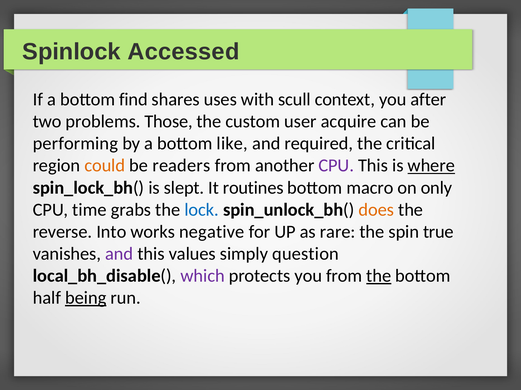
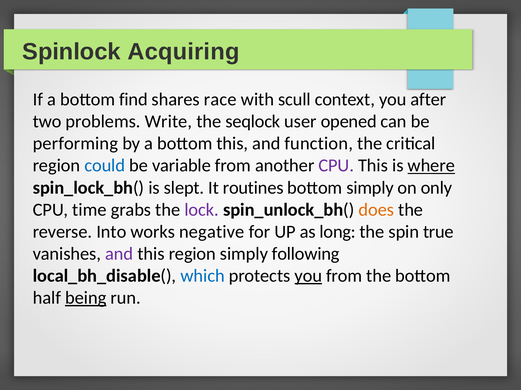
Accessed: Accessed -> Acquiring
uses: uses -> race
Those: Those -> Write
custom: custom -> seqlock
acquire: acquire -> opened
bottom like: like -> this
required: required -> function
could colour: orange -> blue
readers: readers -> variable
bottom macro: macro -> simply
lock colour: blue -> purple
rare: rare -> long
this values: values -> region
question: question -> following
which colour: purple -> blue
you at (308, 276) underline: none -> present
the at (379, 276) underline: present -> none
